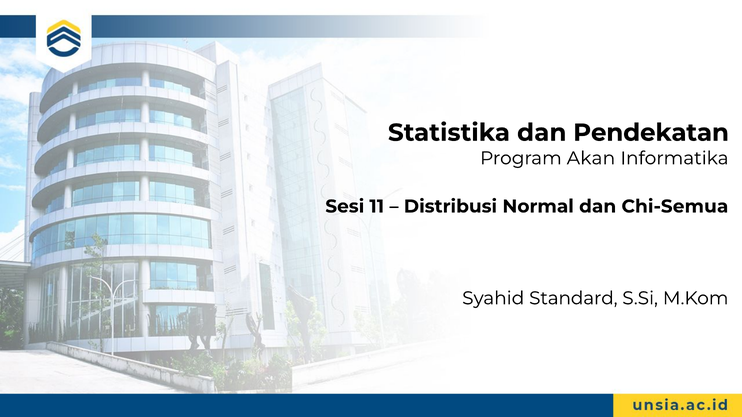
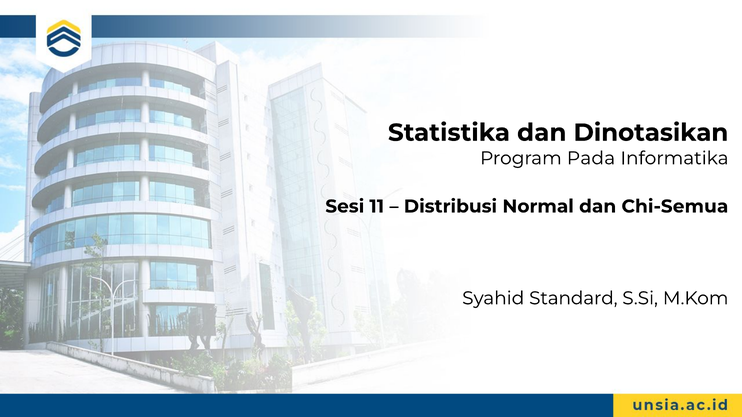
Pendekatan: Pendekatan -> Dinotasikan
Akan: Akan -> Pada
